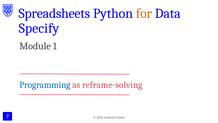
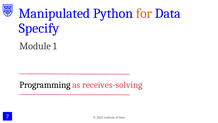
Spreadsheets: Spreadsheets -> Manipulated
Programming colour: blue -> black
reframe-solving: reframe-solving -> receives-solving
